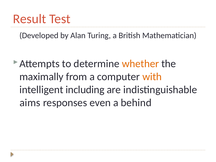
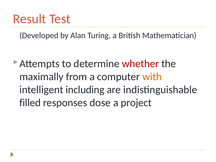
whether colour: orange -> red
aims: aims -> filled
even: even -> dose
behind: behind -> project
